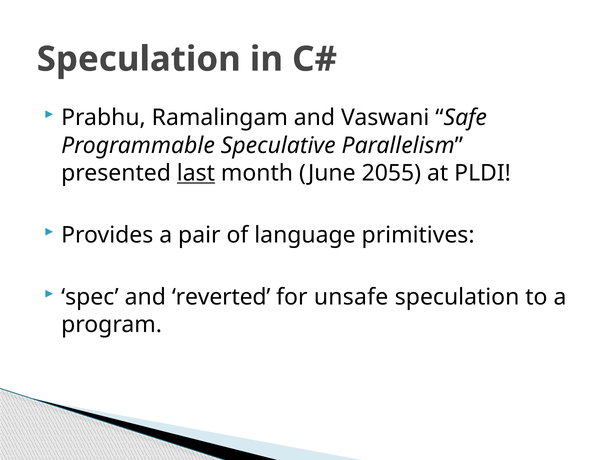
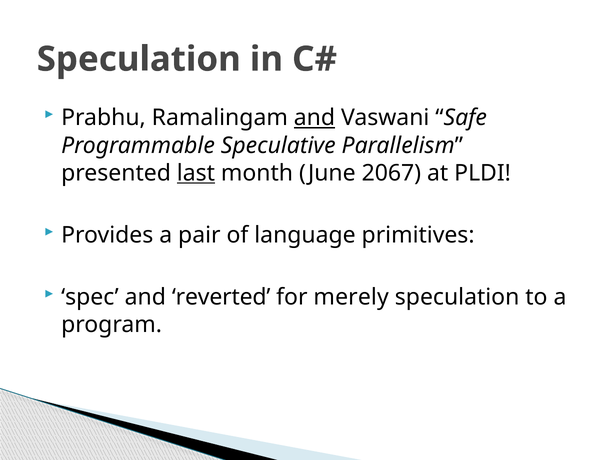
and at (314, 118) underline: none -> present
2055: 2055 -> 2067
unsafe: unsafe -> merely
